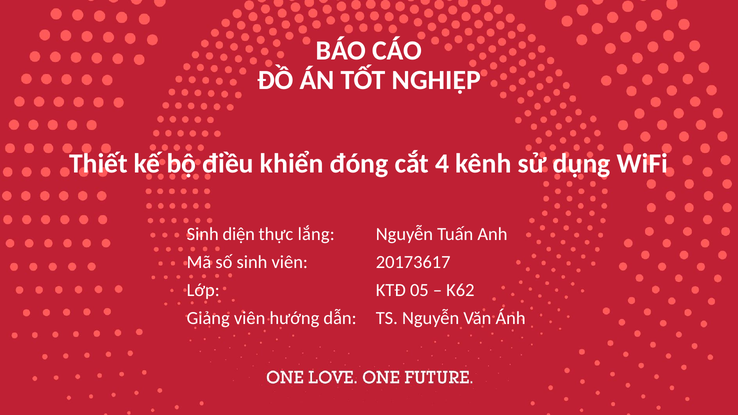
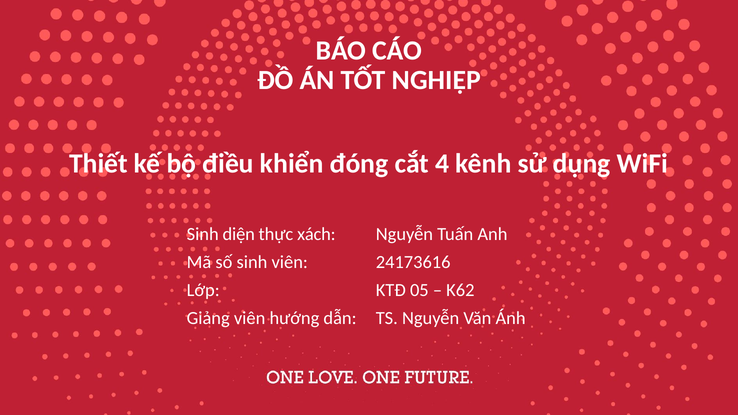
lắng: lắng -> xách
20173617: 20173617 -> 24173616
